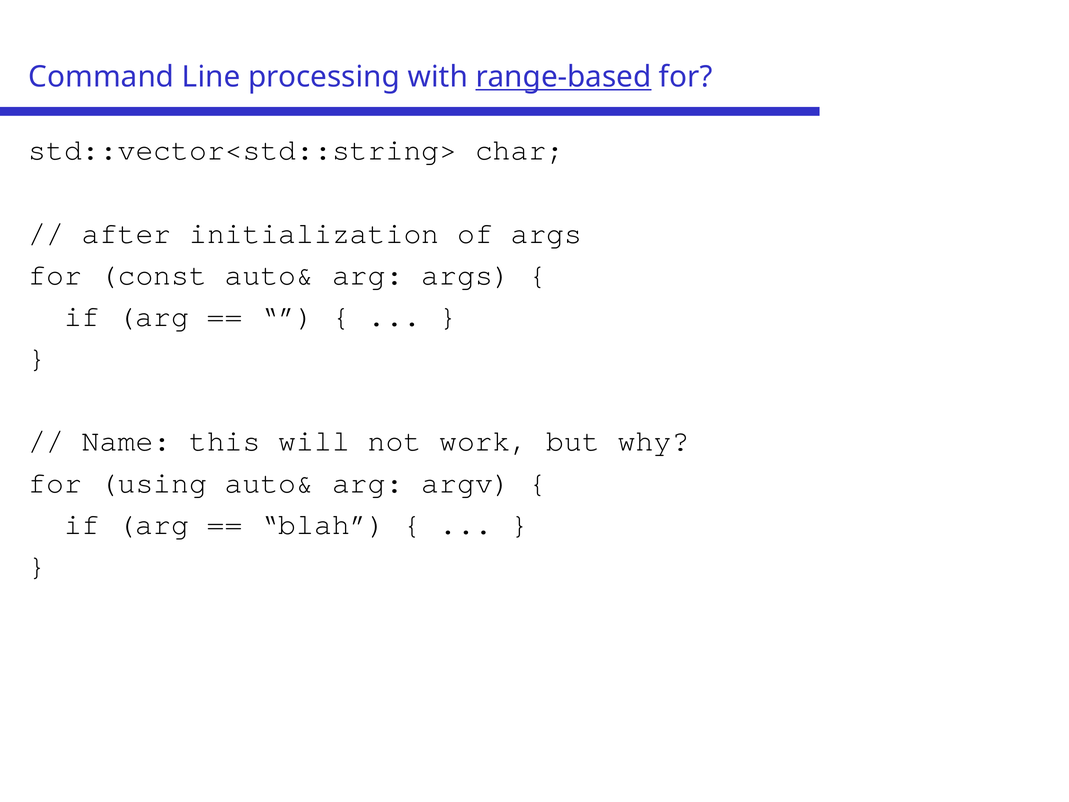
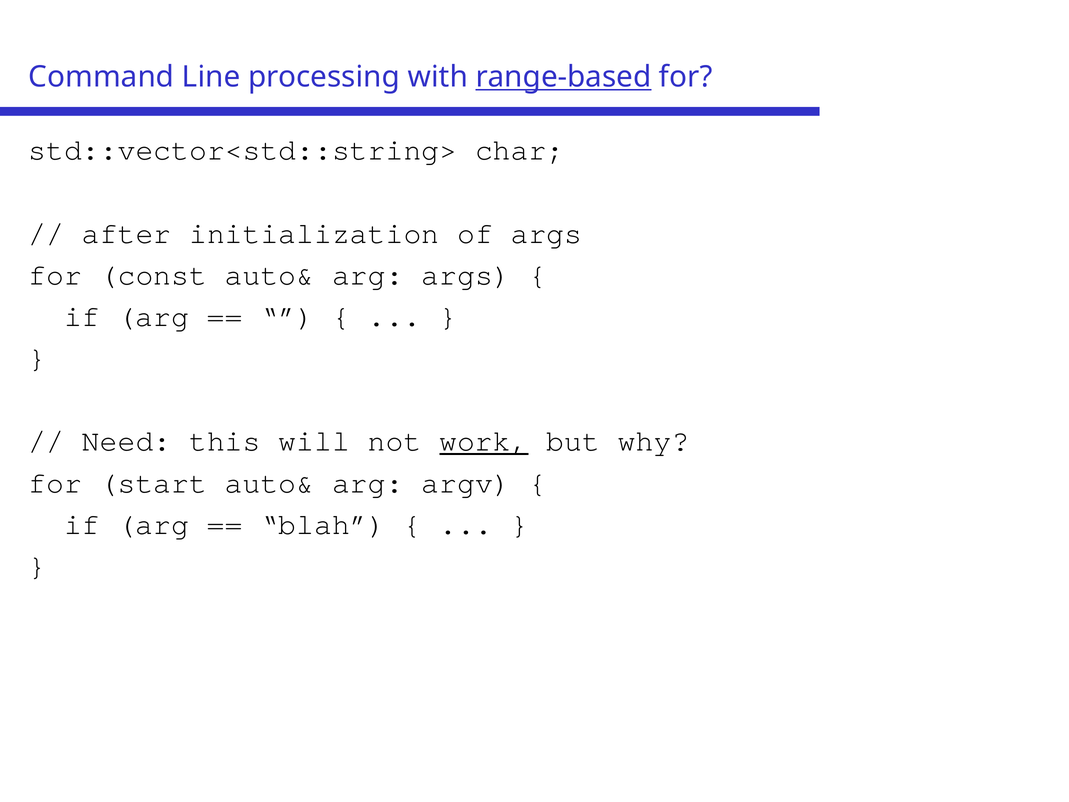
Name: Name -> Need
work underline: none -> present
using: using -> start
